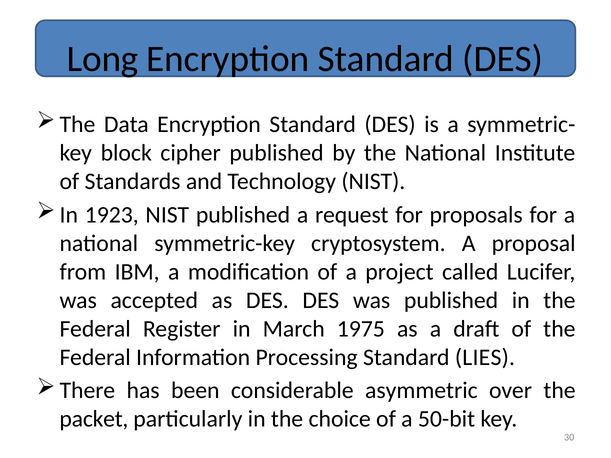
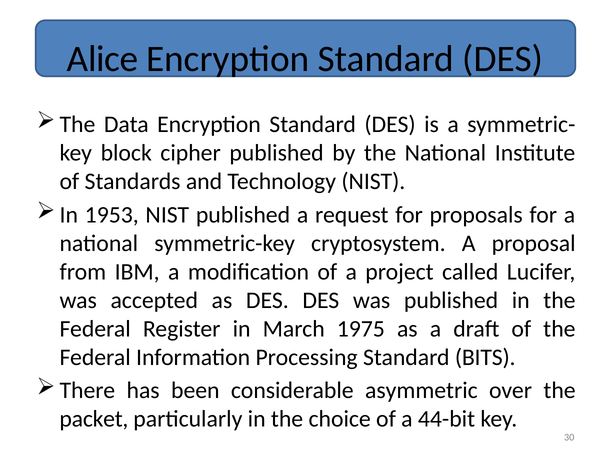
Long: Long -> Alice
1923: 1923 -> 1953
LIES: LIES -> BITS
50-bit: 50-bit -> 44-bit
